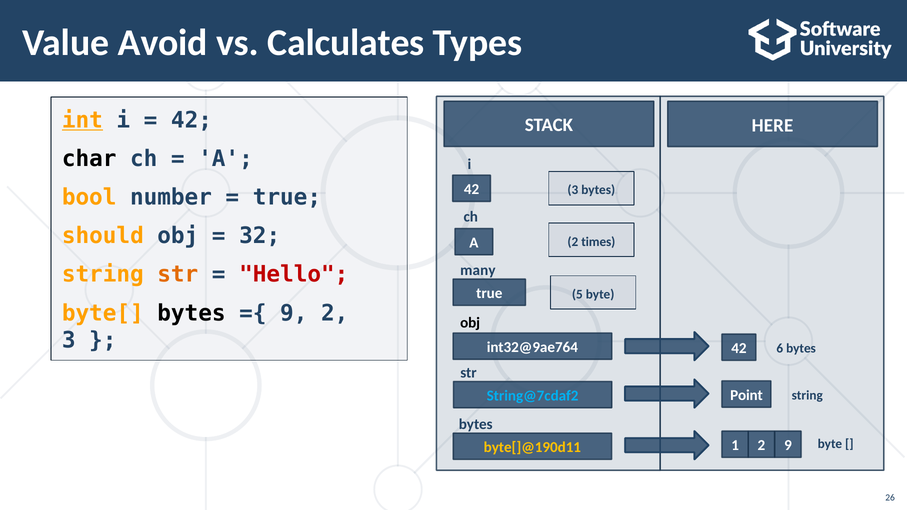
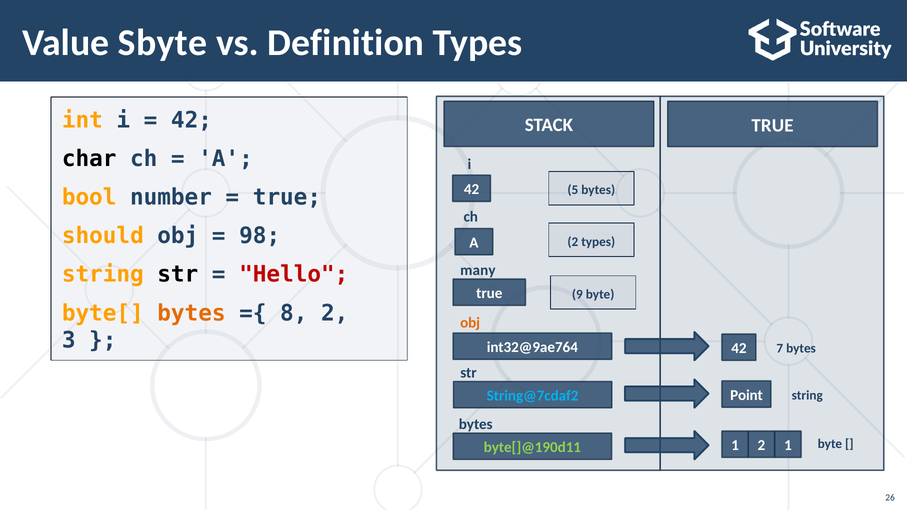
Avoid: Avoid -> Sbyte
Calculates: Calculates -> Definition
int underline: present -> none
HERE at (772, 125): HERE -> TRUE
42 3: 3 -> 5
32: 32 -> 98
2 times: times -> types
str at (178, 275) colour: orange -> black
5: 5 -> 9
bytes at (191, 313) colour: black -> orange
9 at (294, 313): 9 -> 8
obj at (470, 323) colour: black -> orange
6: 6 -> 7
2 9: 9 -> 1
byte[]@190d11 colour: yellow -> light green
